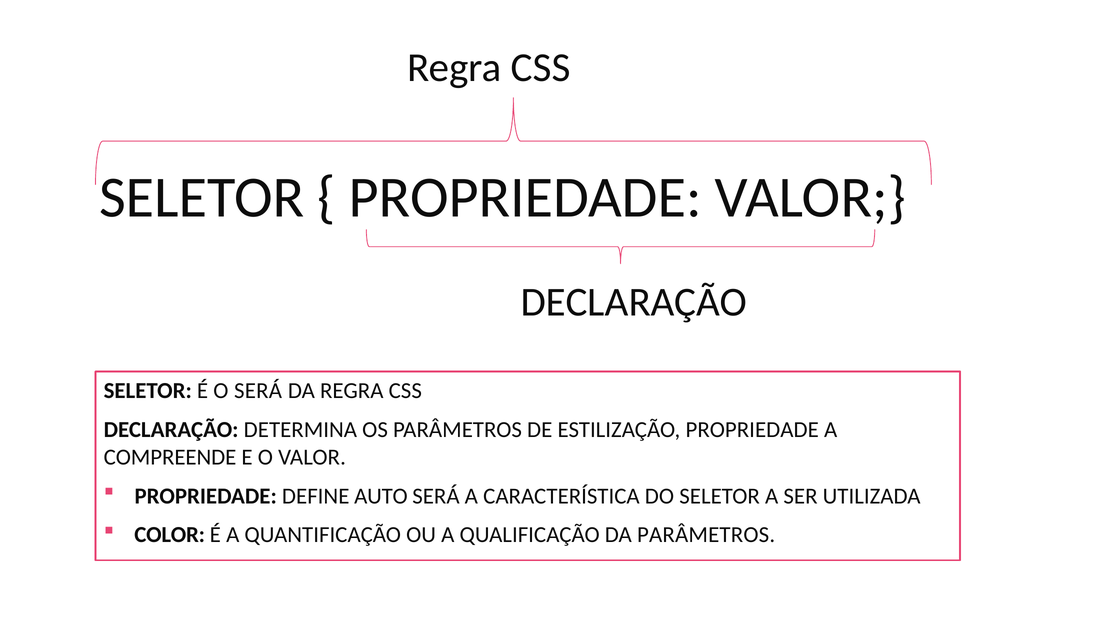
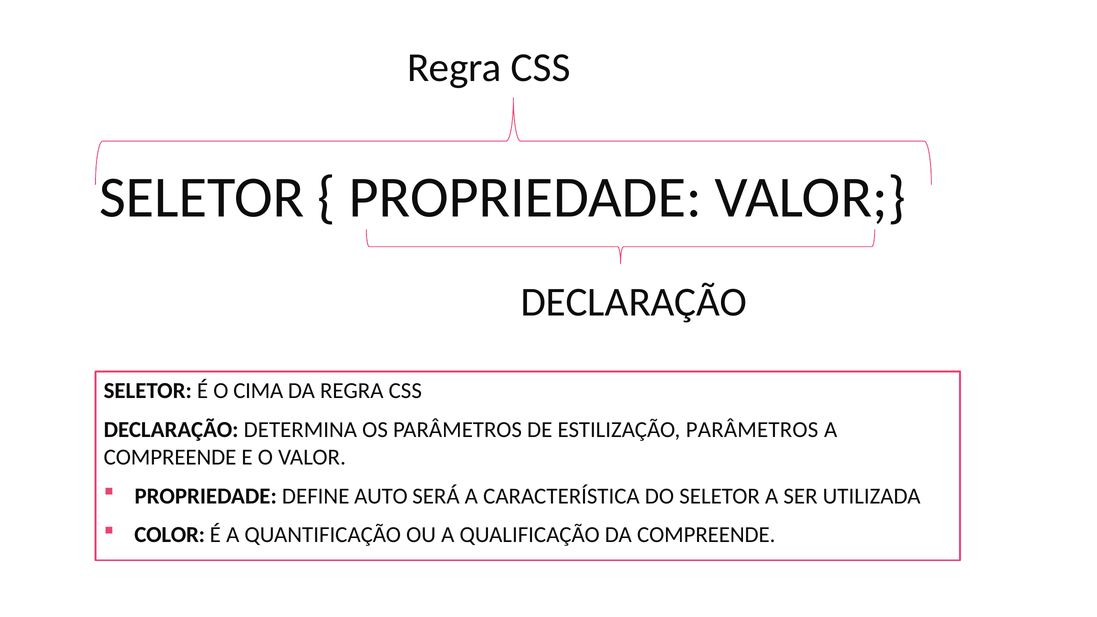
O SERÁ: SERÁ -> CIMA
ESTILIZAÇÃO PROPRIEDADE: PROPRIEDADE -> PARÂMETROS
DA PARÂMETROS: PARÂMETROS -> COMPREENDE
